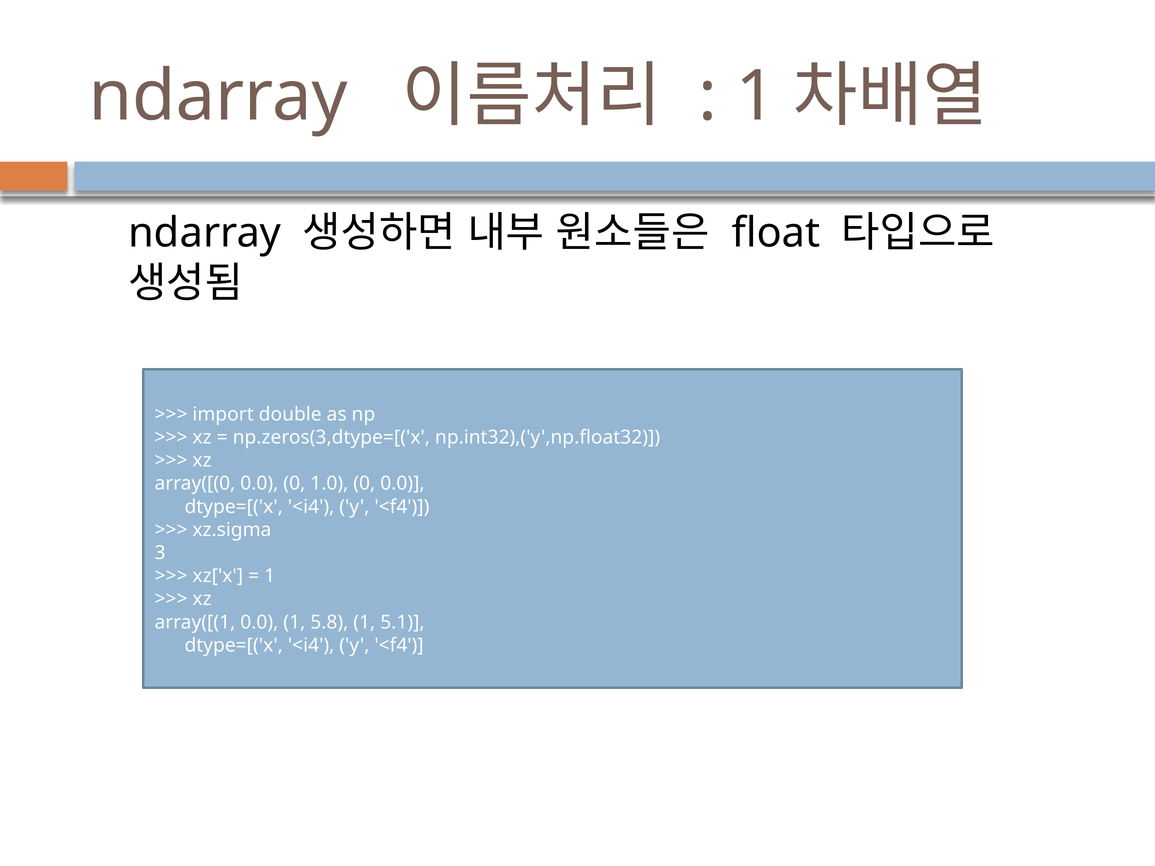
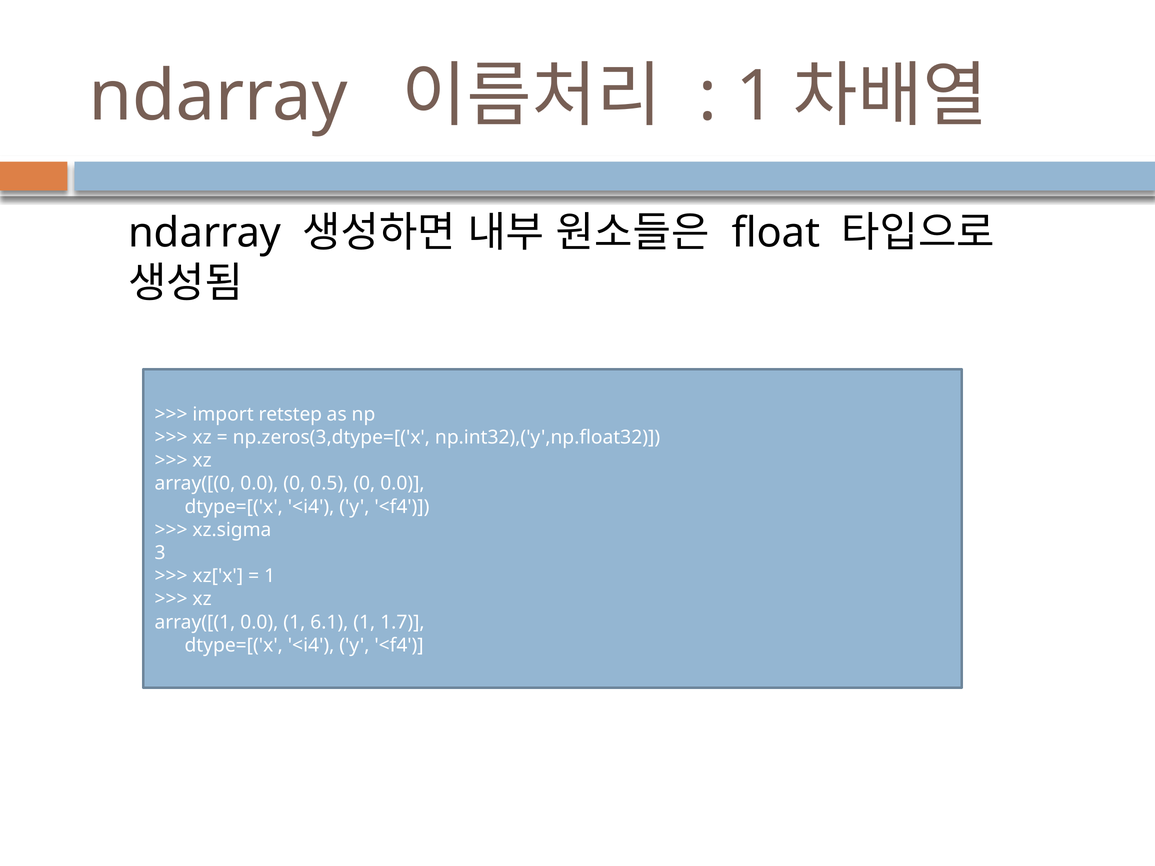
double: double -> retstep
1.0: 1.0 -> 0.5
5.8: 5.8 -> 6.1
5.1: 5.1 -> 1.7
